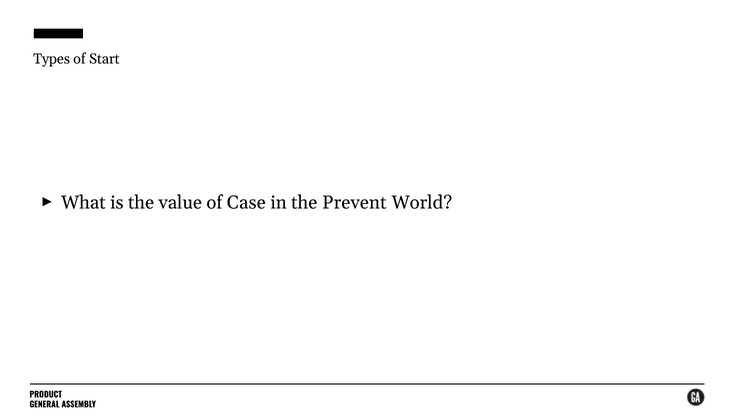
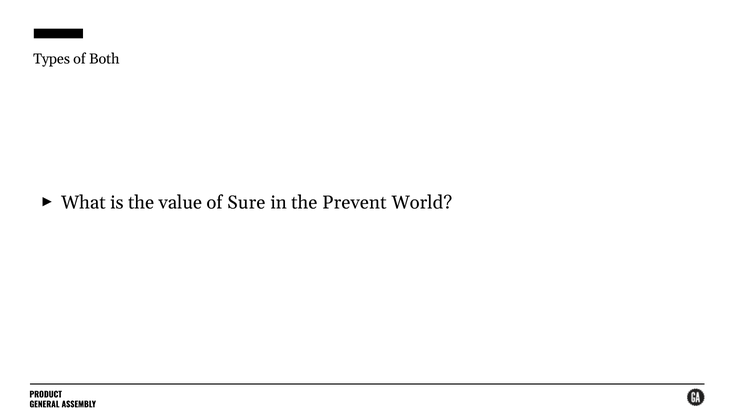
Start: Start -> Both
Case: Case -> Sure
